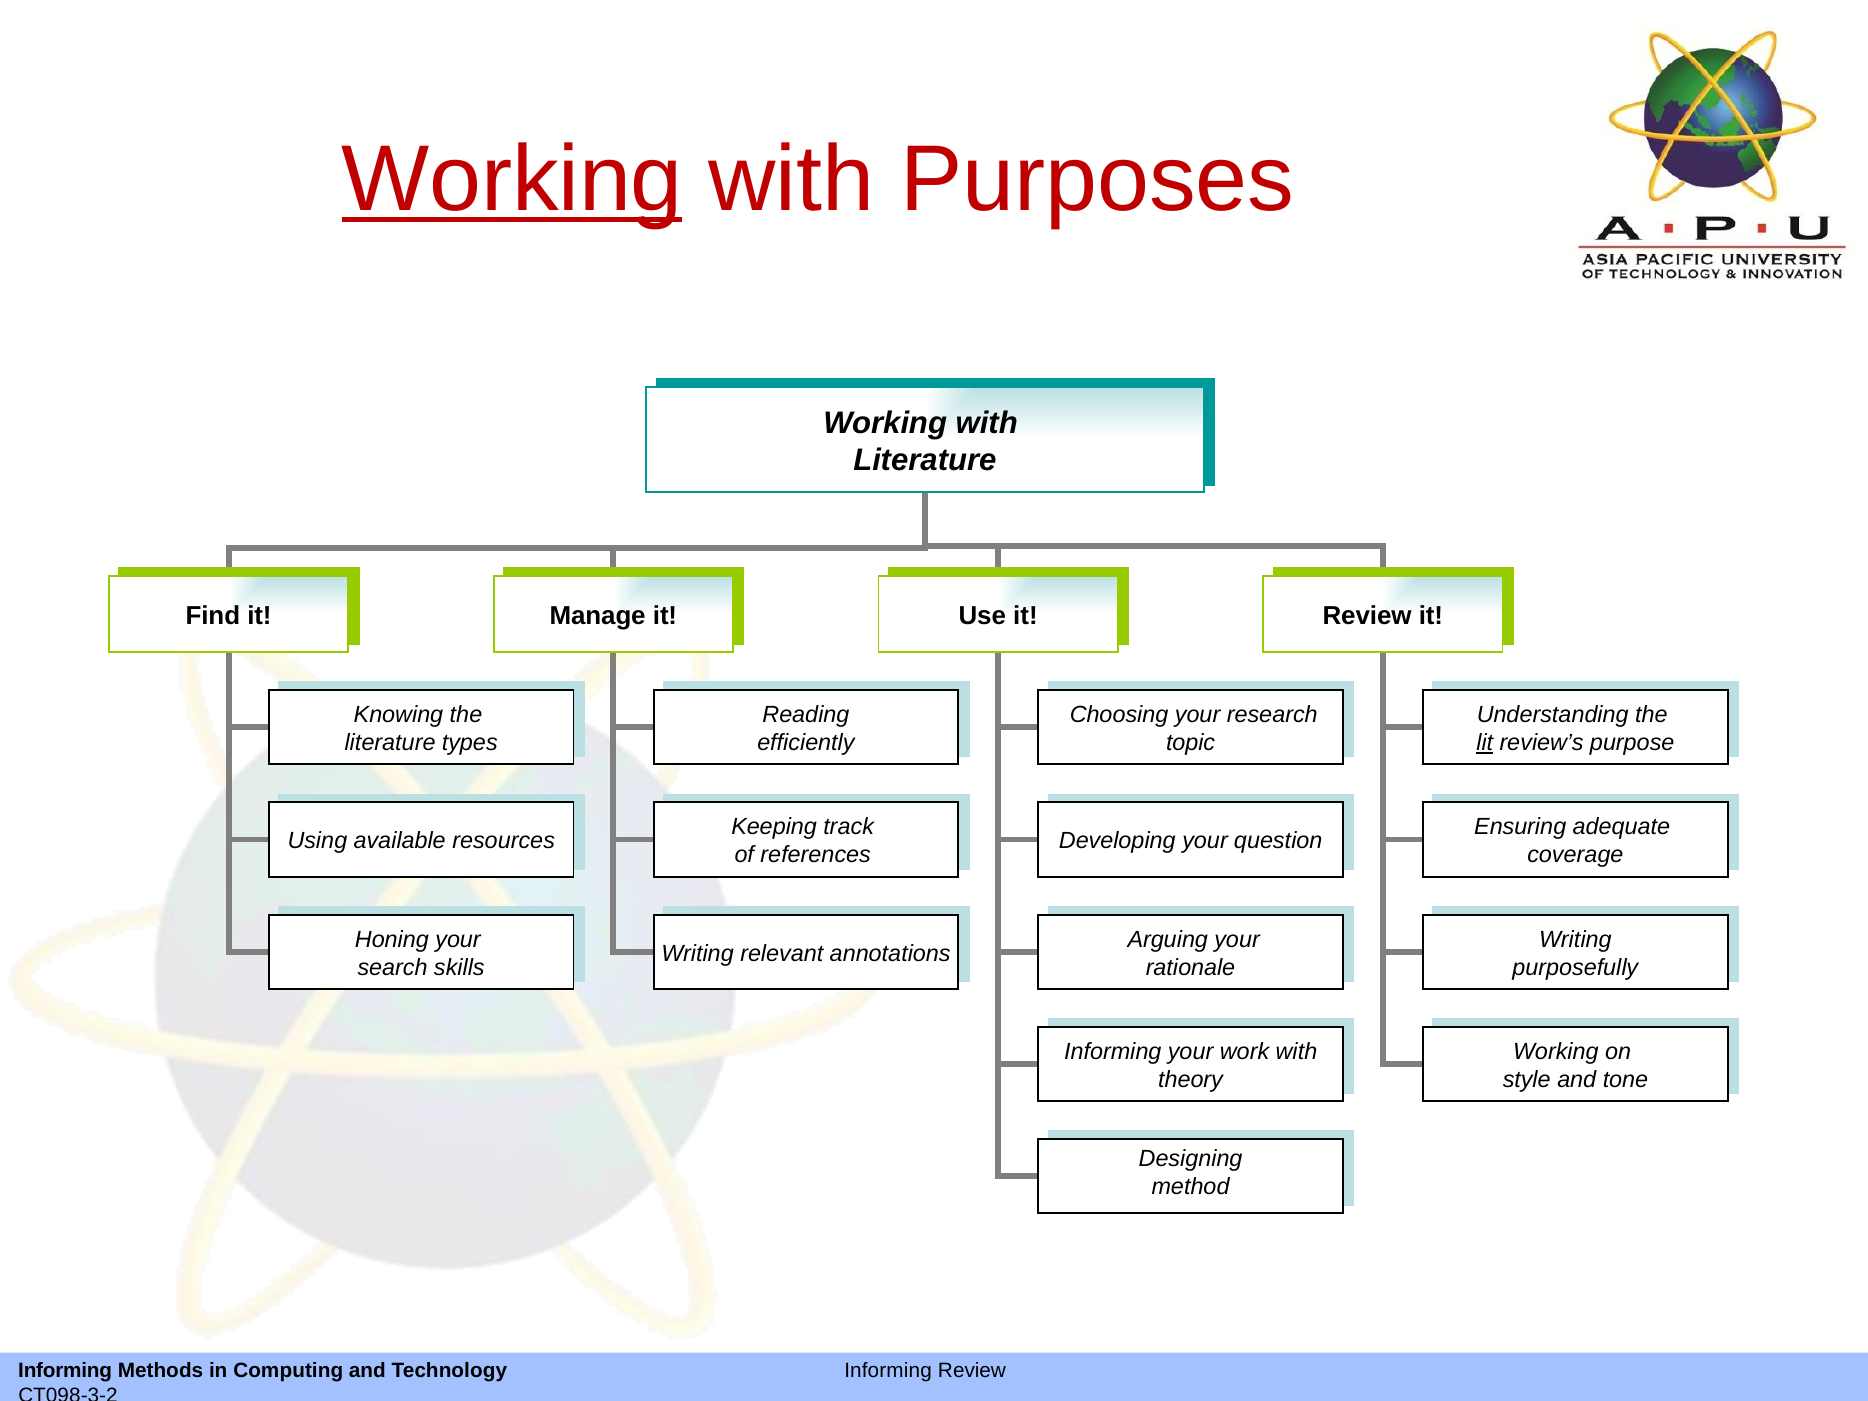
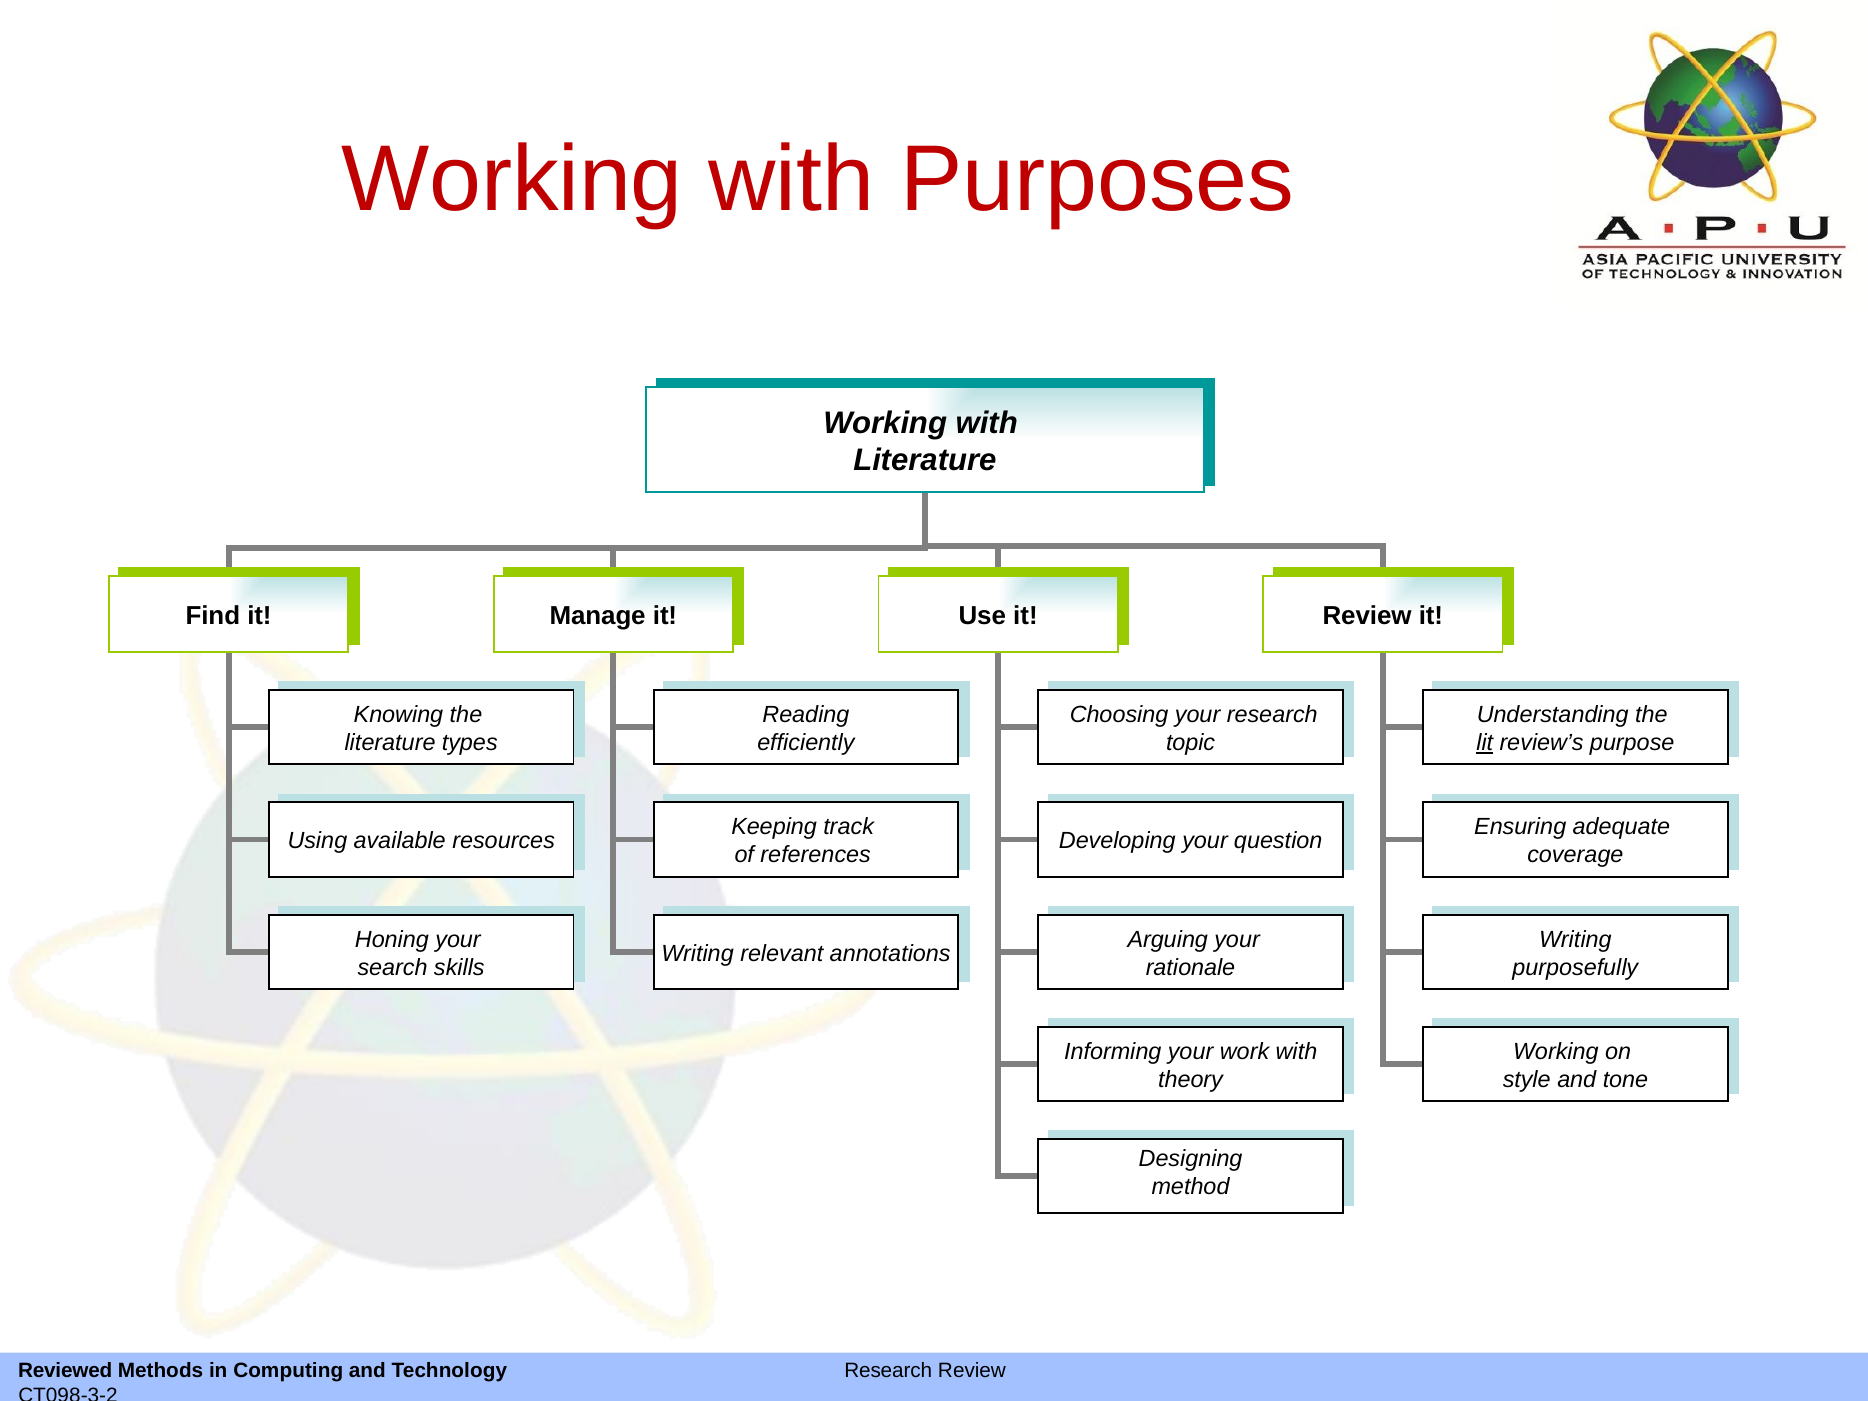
Working at (512, 179) underline: present -> none
Informing at (65, 1371): Informing -> Reviewed
Informing at (888, 1371): Informing -> Research
